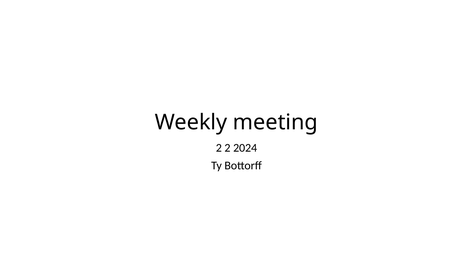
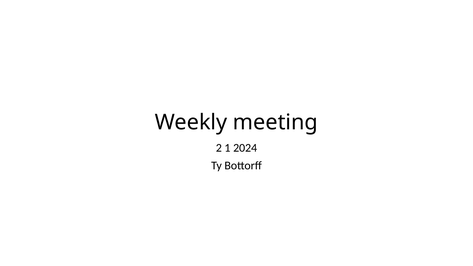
2 2: 2 -> 1
